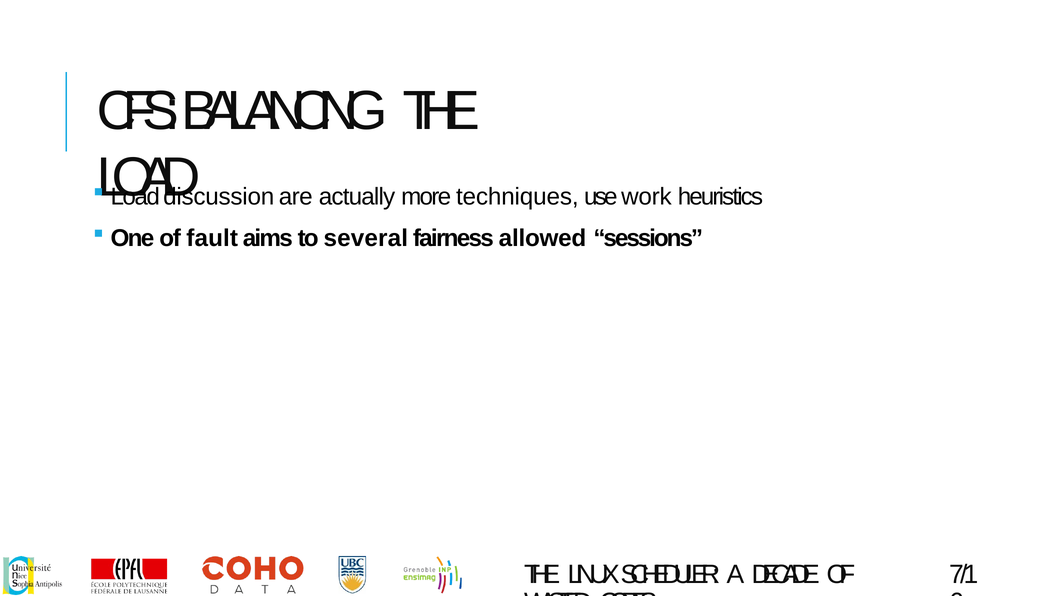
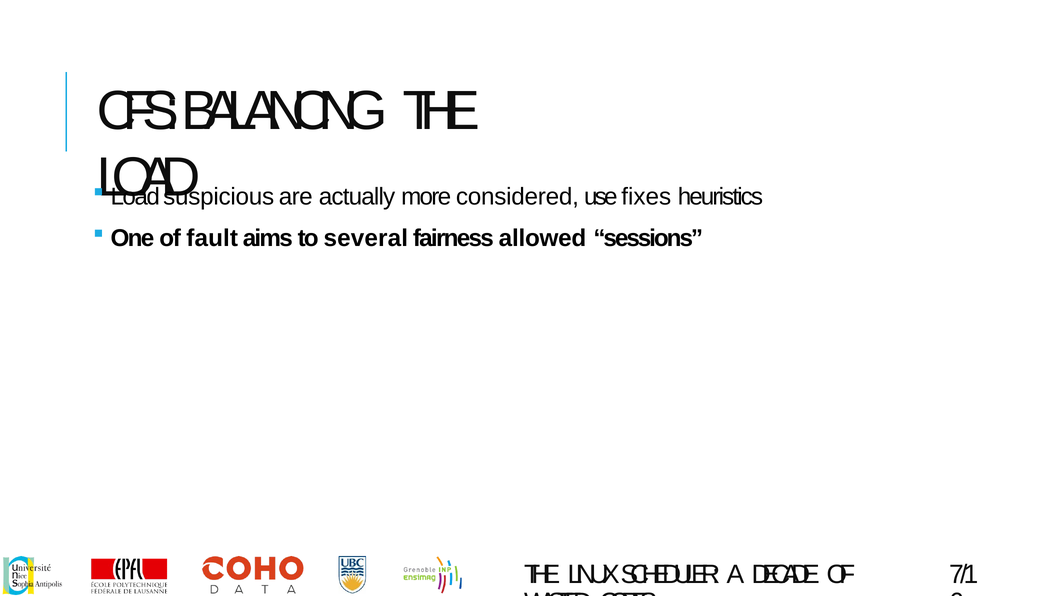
discussion: discussion -> suspicious
techniques: techniques -> considered
work: work -> fixes
